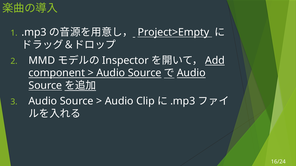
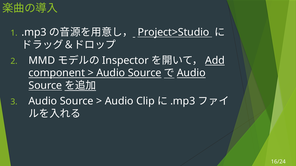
Project>Empty: Project>Empty -> Project>Studio
